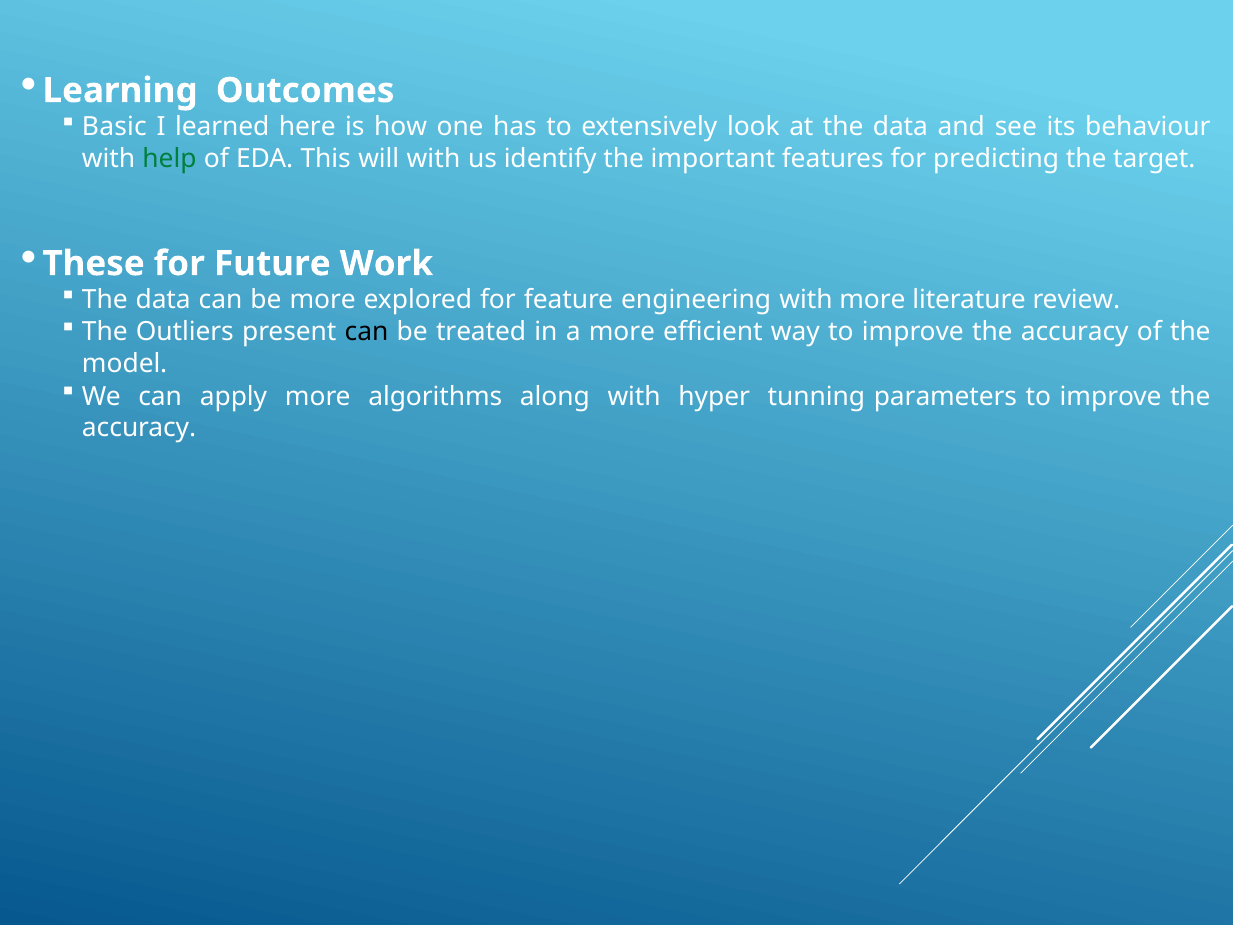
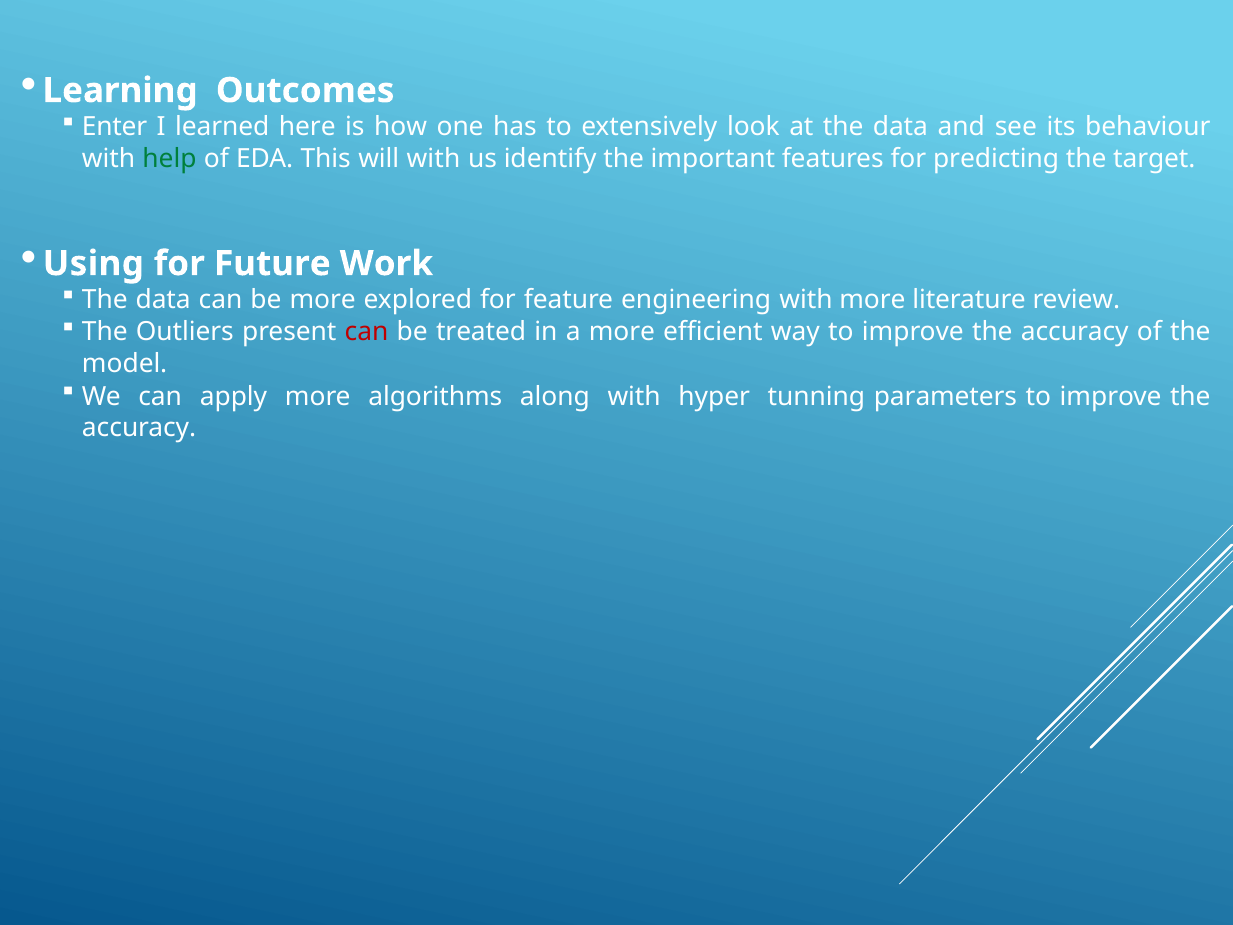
Basic: Basic -> Enter
These: These -> Using
can at (367, 332) colour: black -> red
